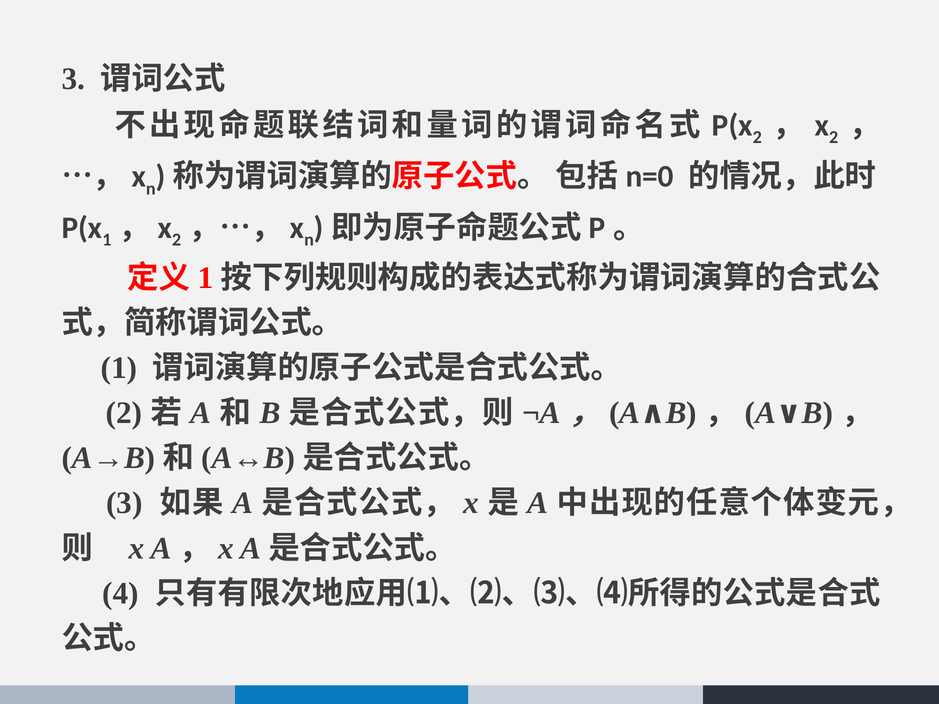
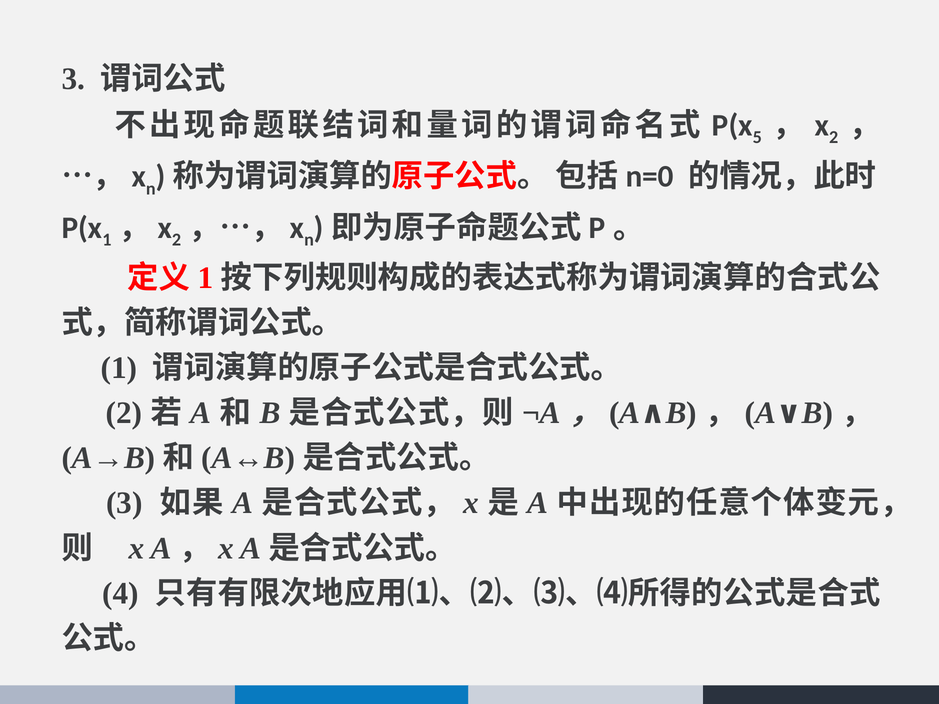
2 at (757, 137): 2 -> 5
